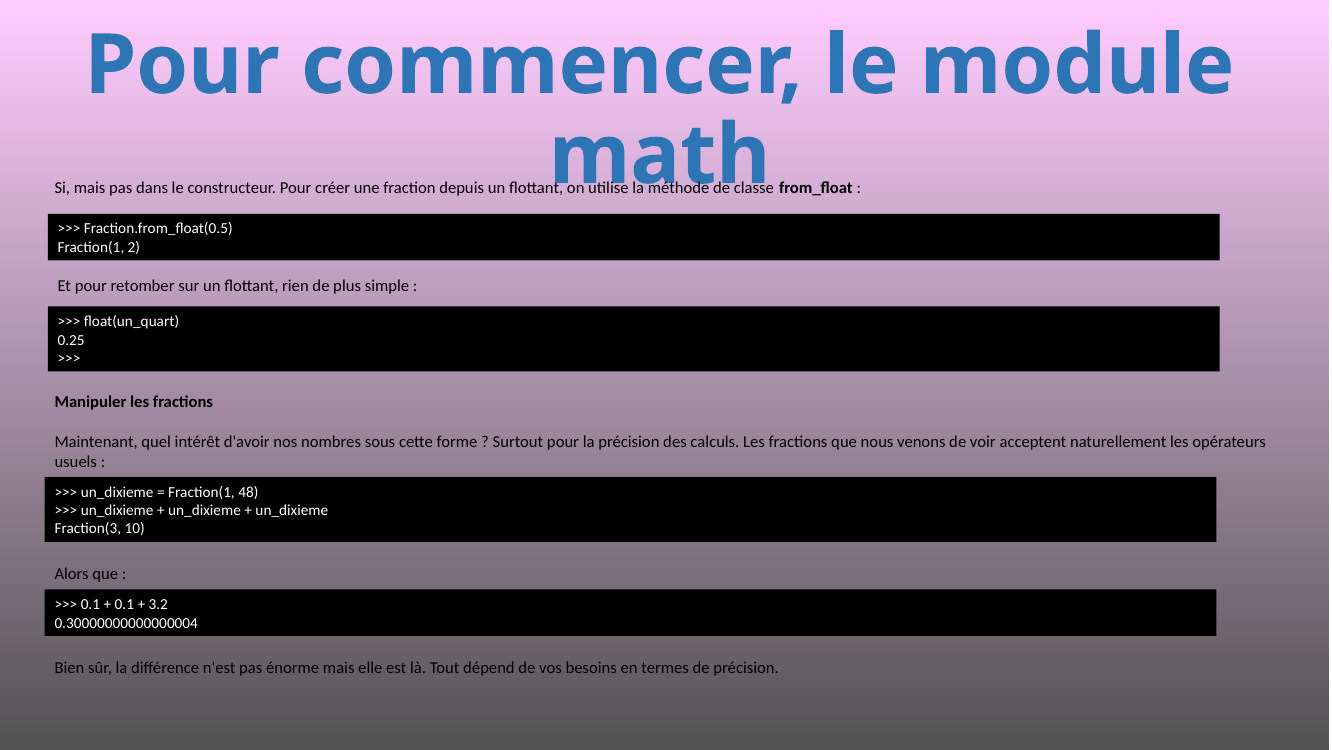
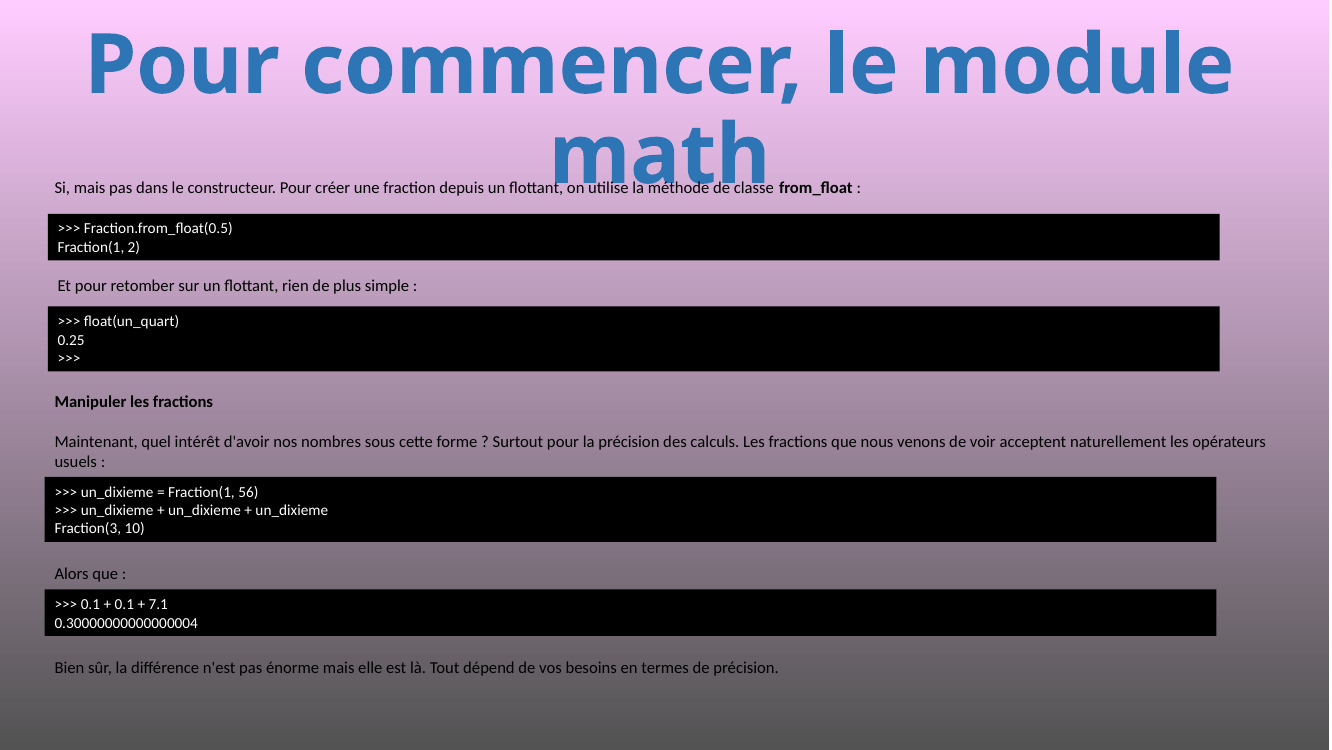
48: 48 -> 56
3.2: 3.2 -> 7.1
